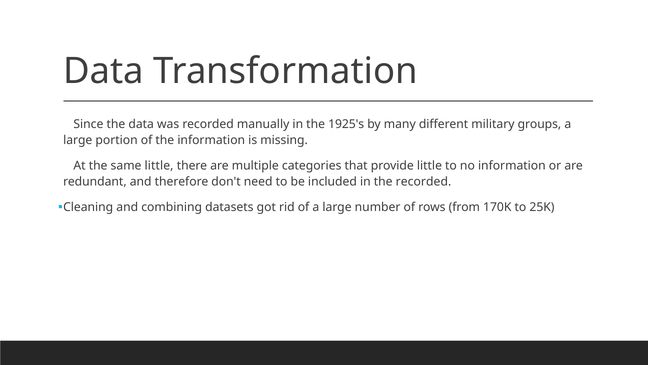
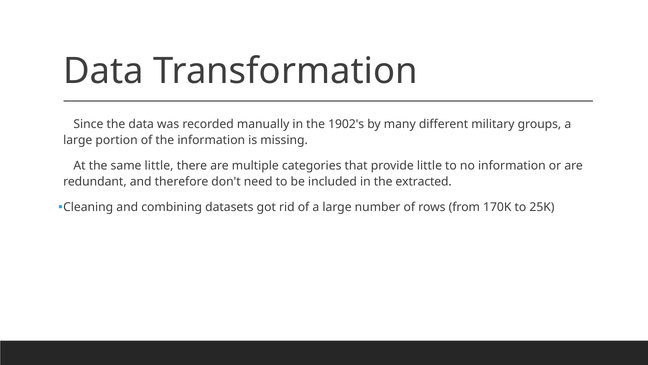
1925's: 1925's -> 1902's
the recorded: recorded -> extracted
